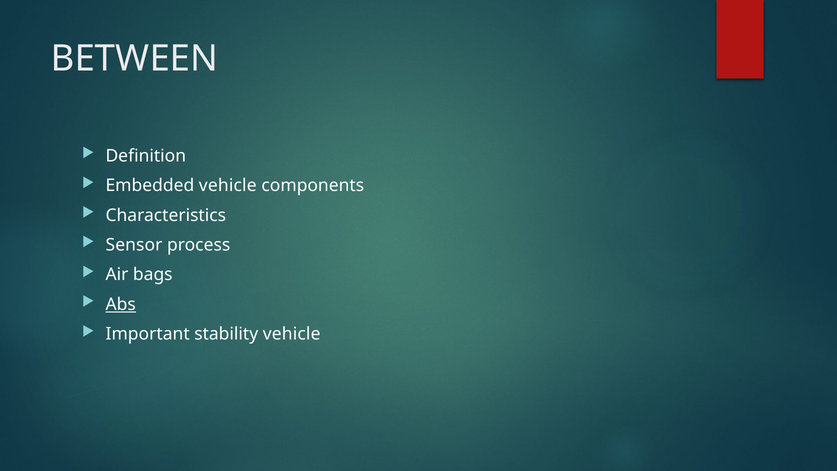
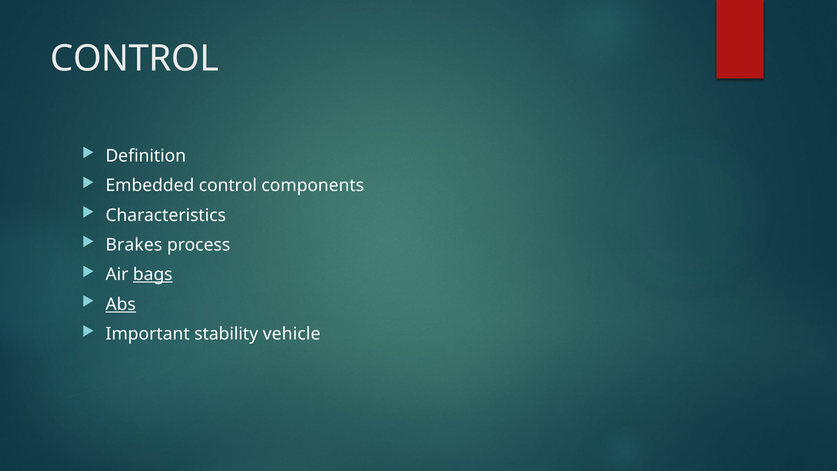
BETWEEN at (134, 59): BETWEEN -> CONTROL
Embedded vehicle: vehicle -> control
Sensor: Sensor -> Brakes
bags underline: none -> present
